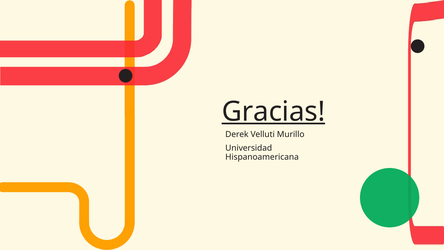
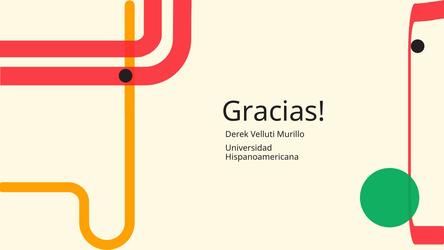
Gracias underline: present -> none
